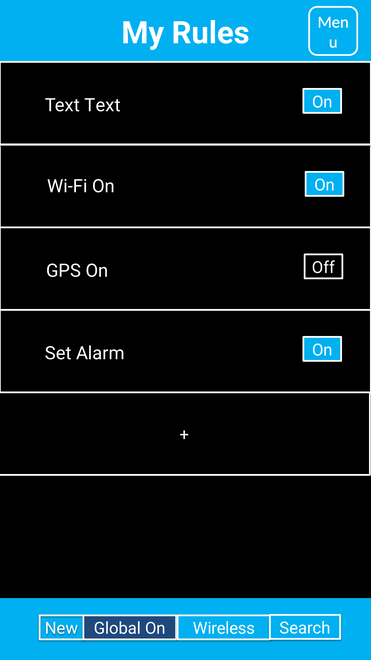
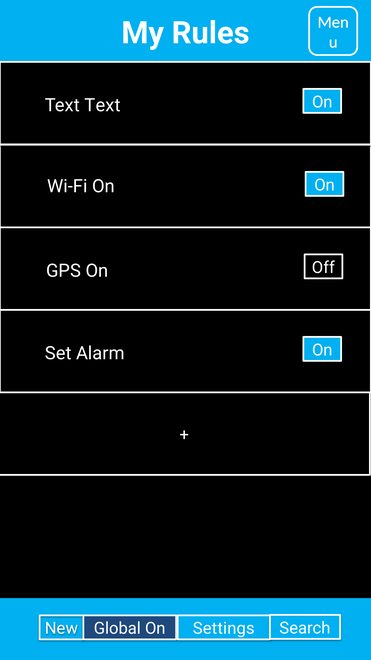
Wireless: Wireless -> Settings
